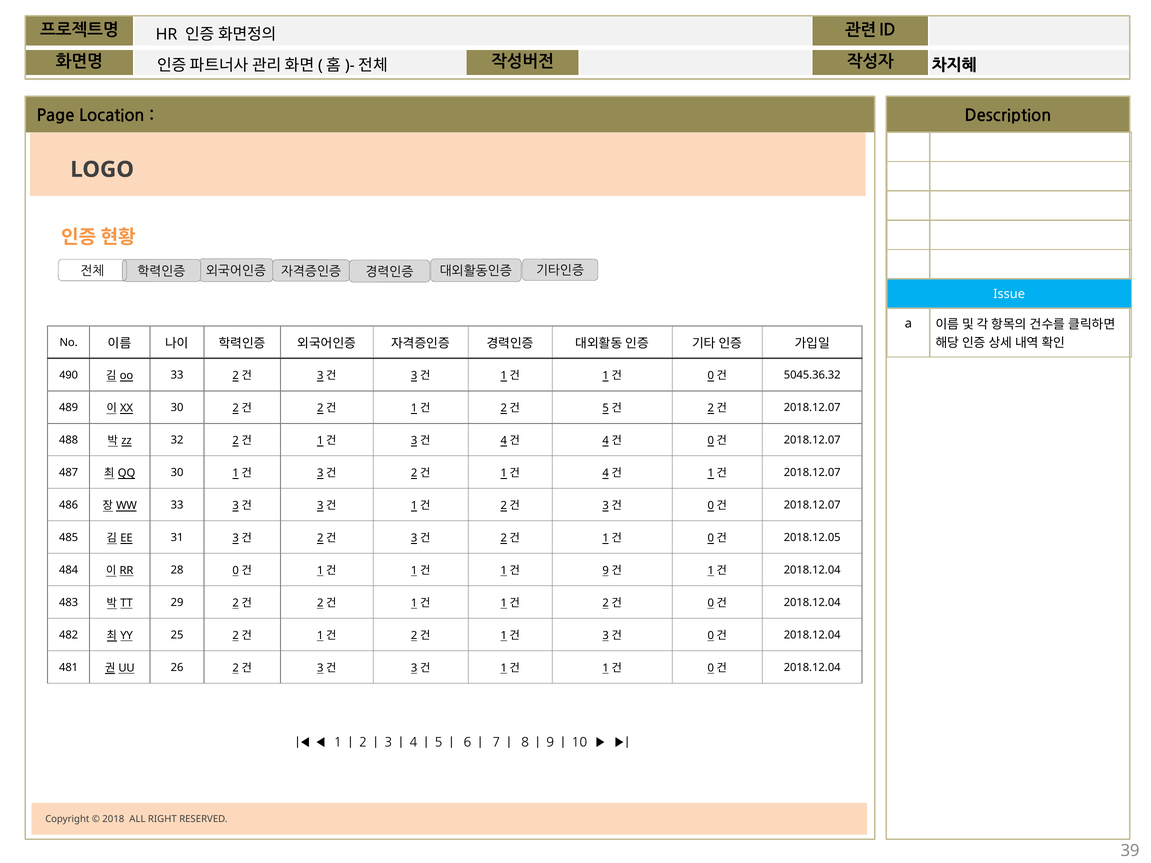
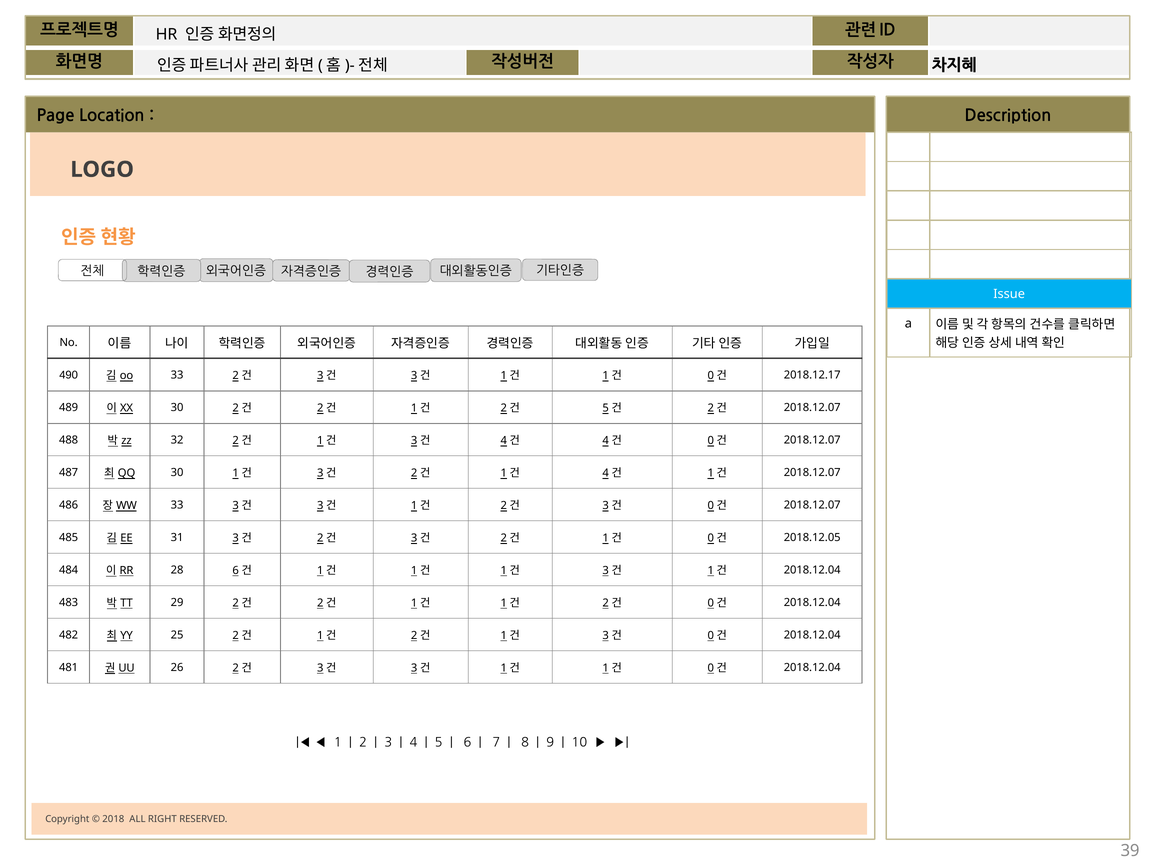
5045.36.32: 5045.36.32 -> 2018.12.17
28 0: 0 -> 6
9 at (606, 571): 9 -> 3
